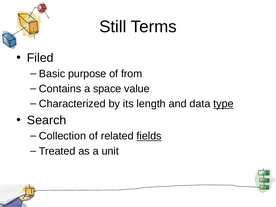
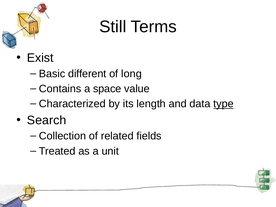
Filed: Filed -> Exist
purpose: purpose -> different
from: from -> long
fields underline: present -> none
